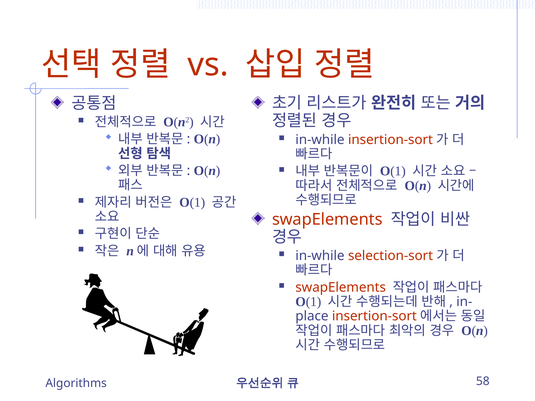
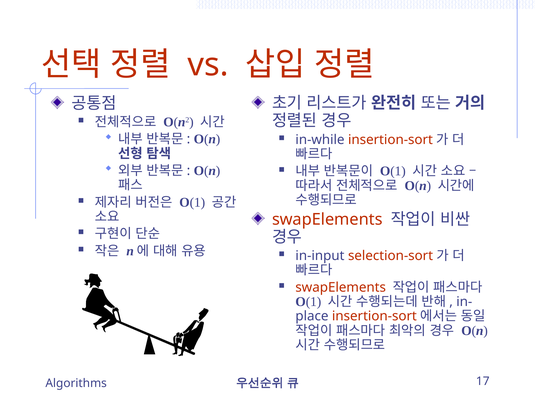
in-while at (320, 256): in-while -> in-input
58: 58 -> 17
